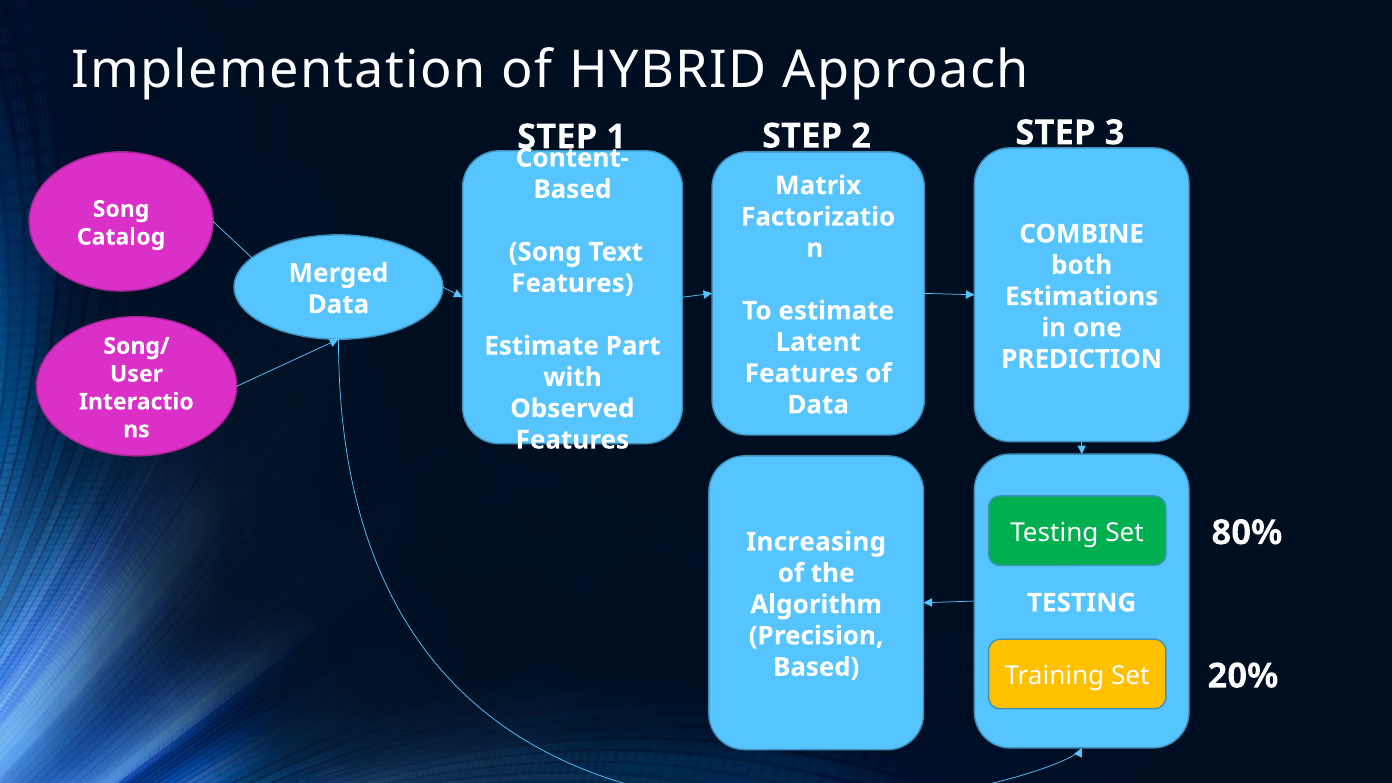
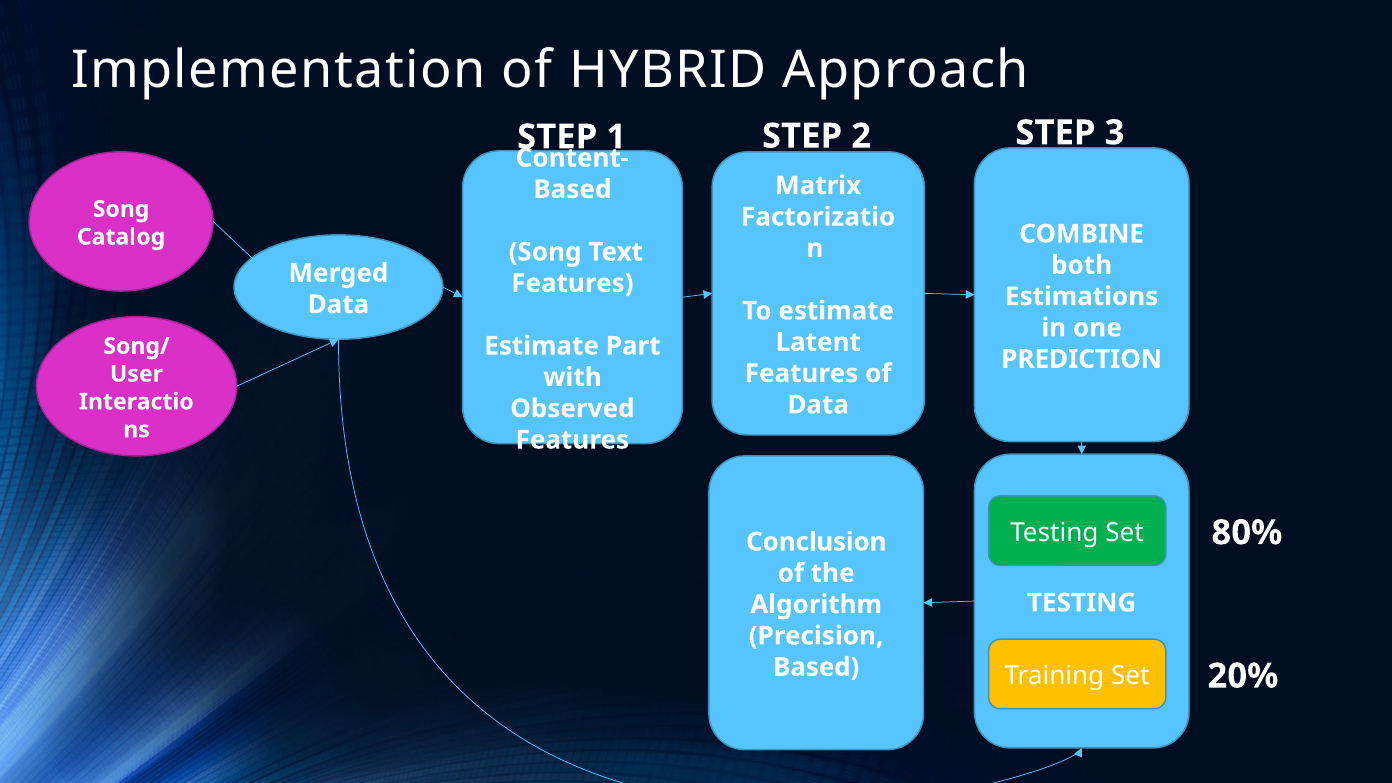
Increasing: Increasing -> Conclusion
